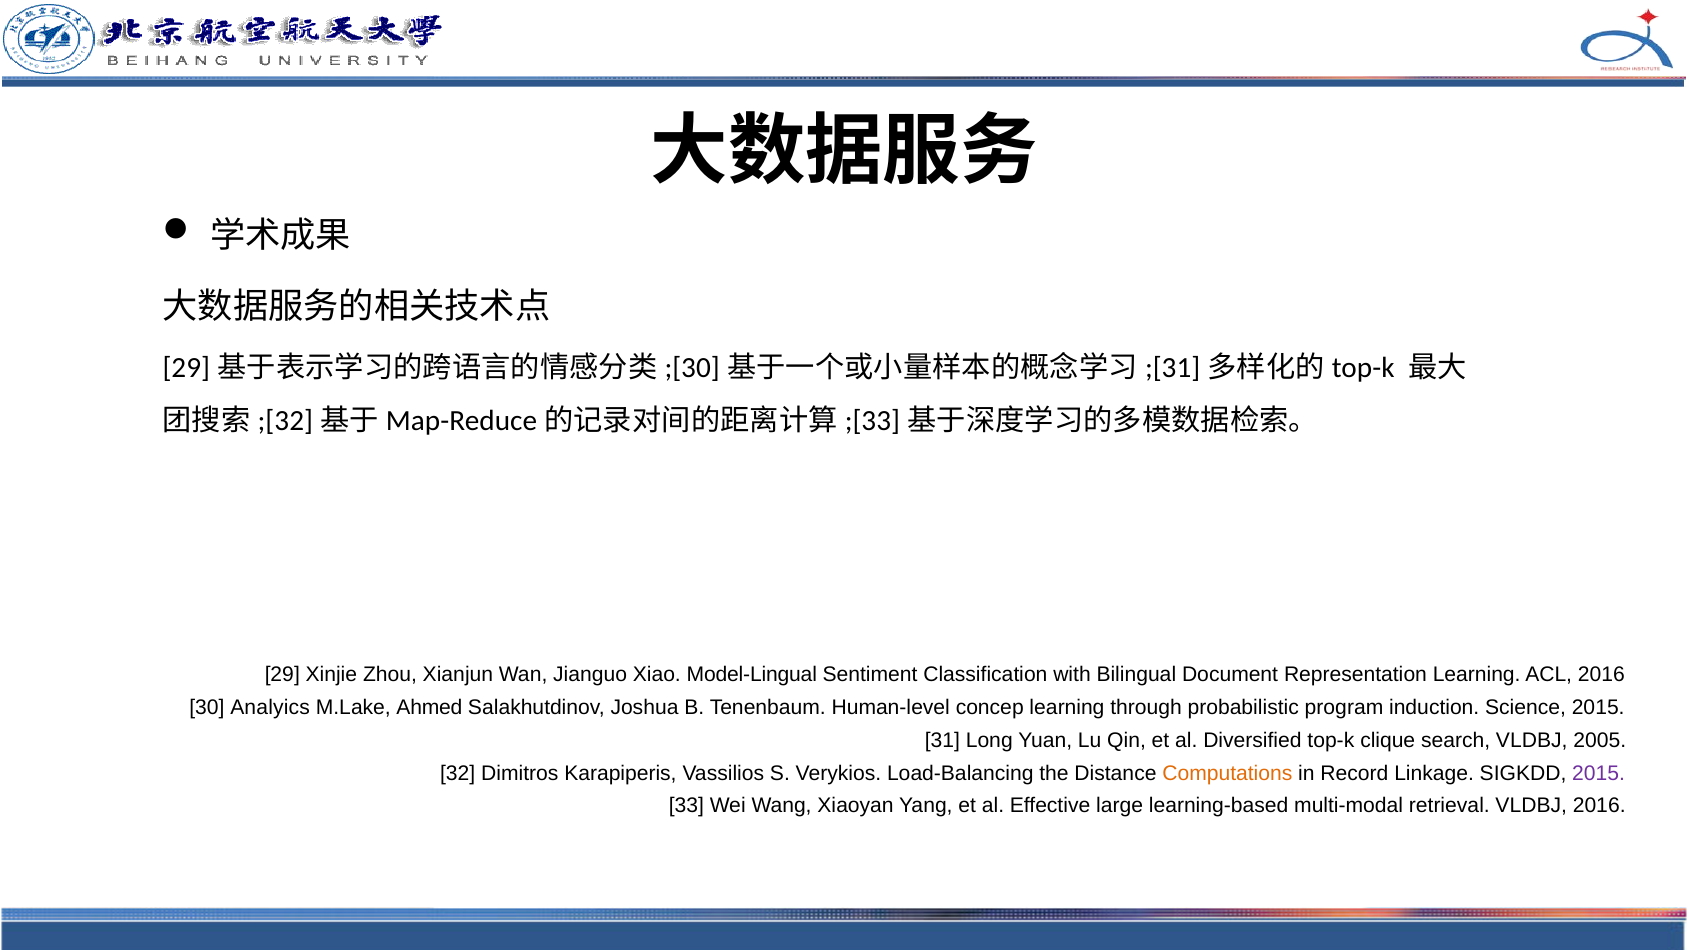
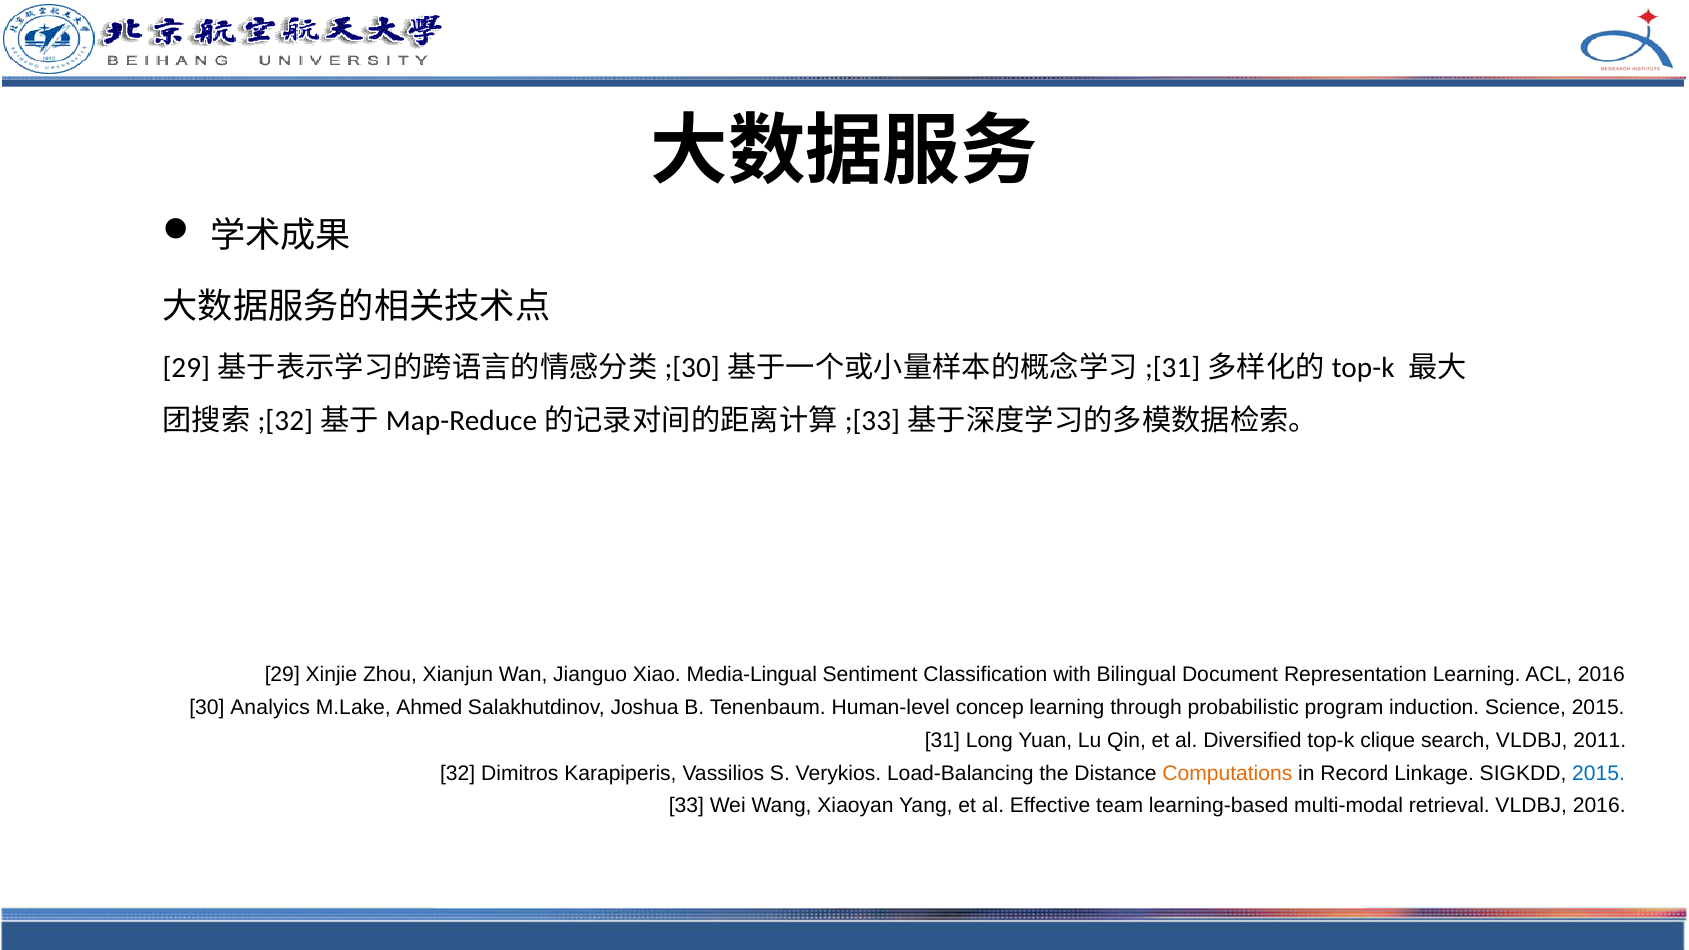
Model-Lingual: Model-Lingual -> Media-Lingual
2005: 2005 -> 2011
2015 at (1599, 773) colour: purple -> blue
large: large -> team
